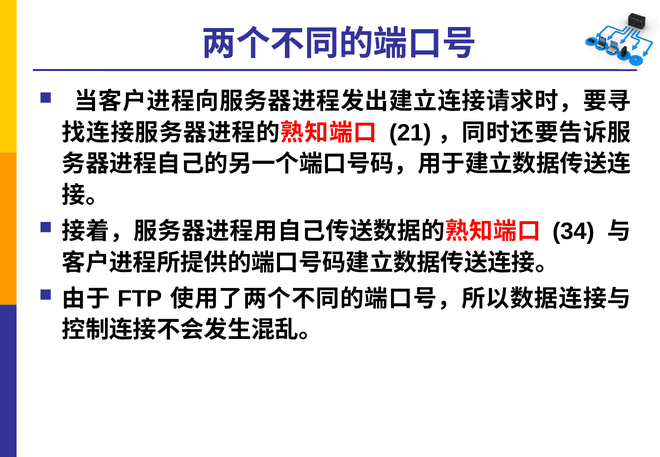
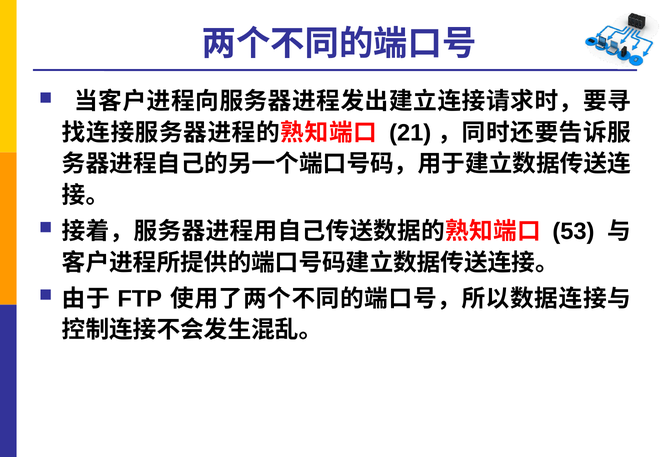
34: 34 -> 53
